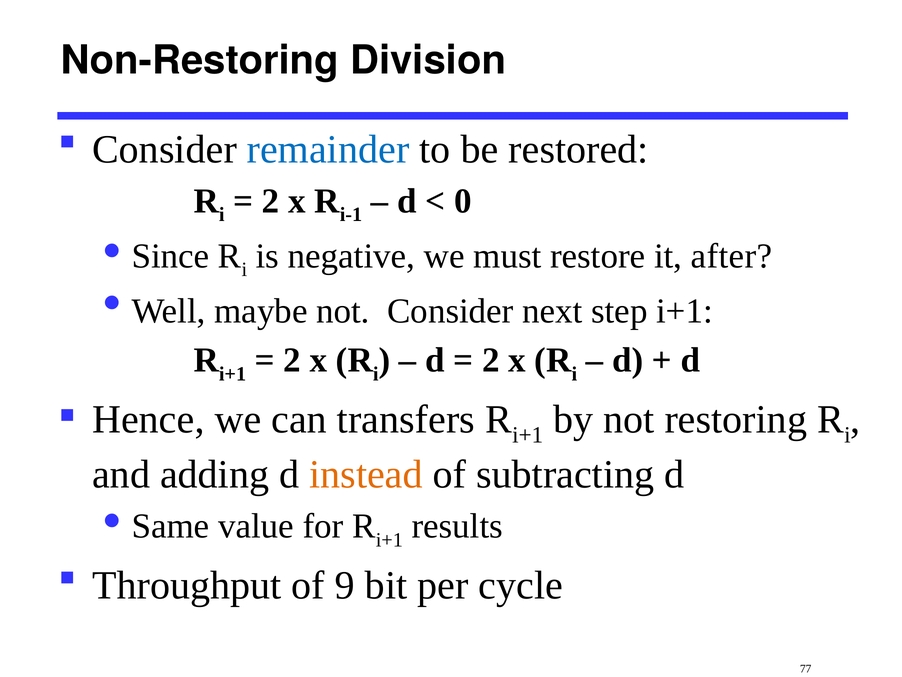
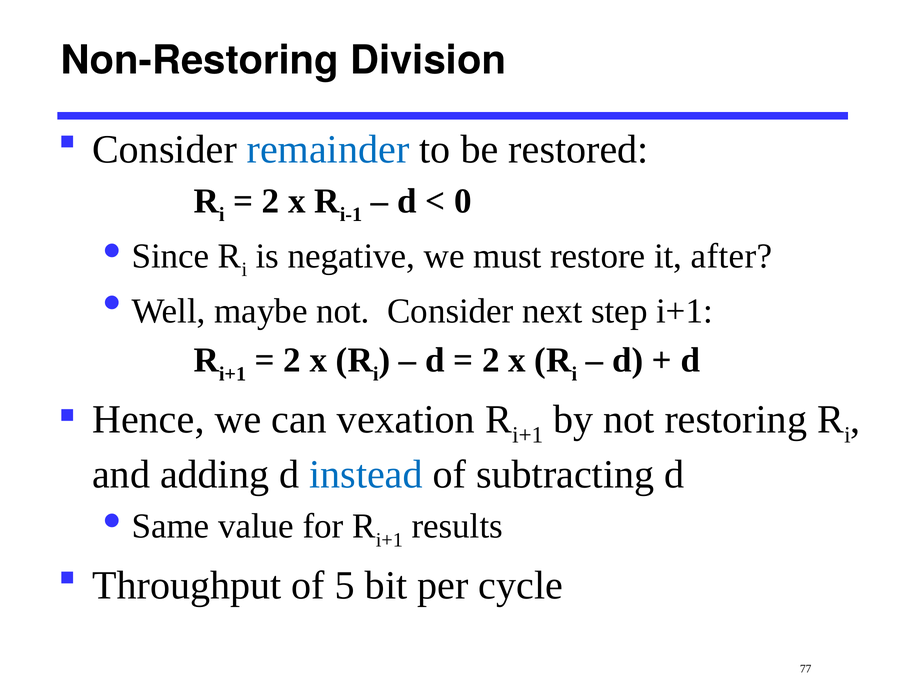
transfers: transfers -> vexation
instead colour: orange -> blue
9: 9 -> 5
